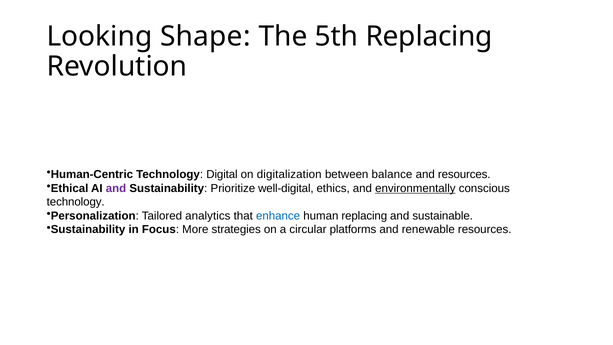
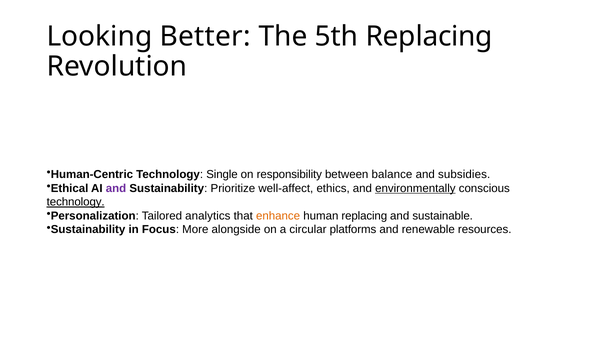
Shape: Shape -> Better
Digital: Digital -> Single
digitalization: digitalization -> responsibility
and resources: resources -> subsidies
well-digital: well-digital -> well-affect
technology at (76, 202) underline: none -> present
enhance colour: blue -> orange
strategies: strategies -> alongside
